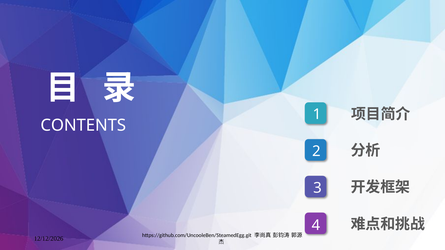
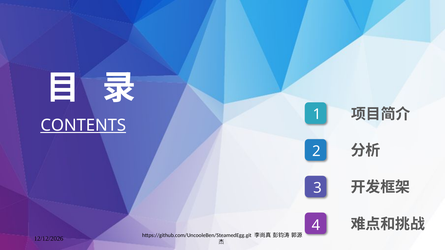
CONTENTS underline: none -> present
